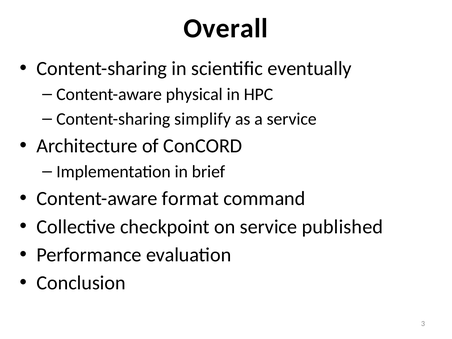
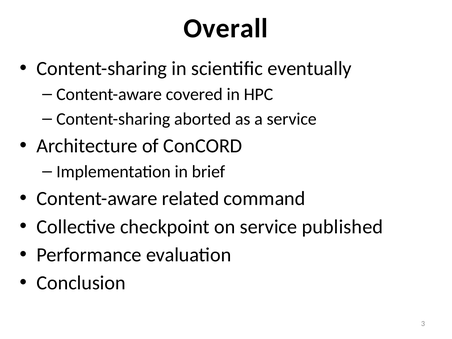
physical: physical -> covered
simplify: simplify -> aborted
format: format -> related
